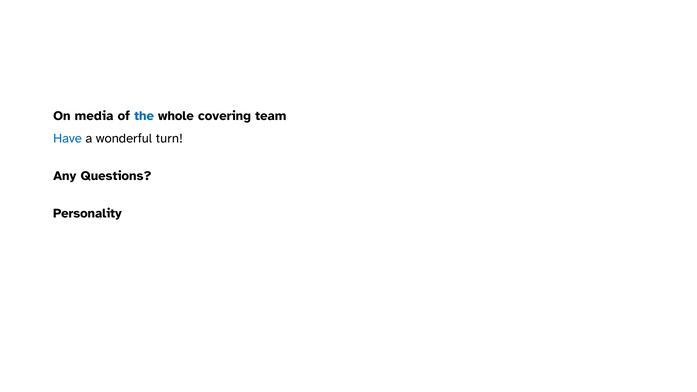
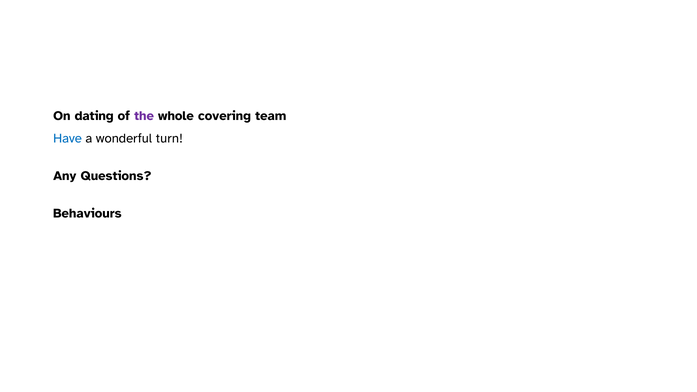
media: media -> dating
the colour: blue -> purple
Personality: Personality -> Behaviours
